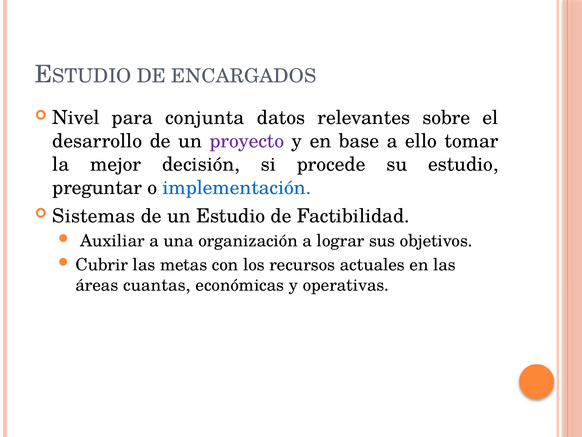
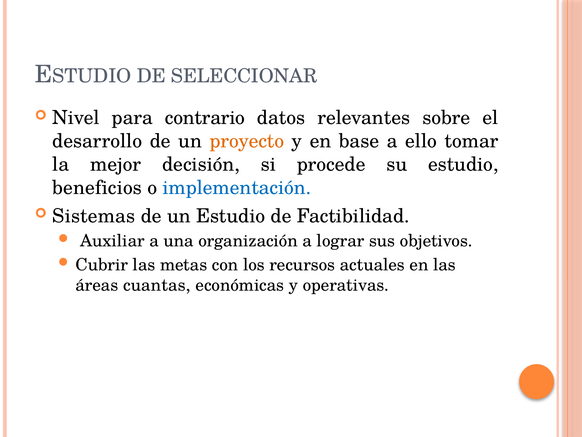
ENCARGADOS: ENCARGADOS -> SELECCIONAR
conjunta: conjunta -> contrario
proyecto colour: purple -> orange
preguntar: preguntar -> beneficios
